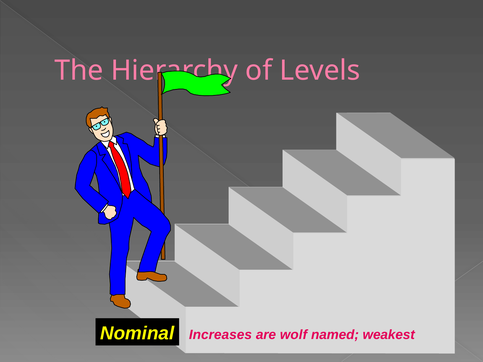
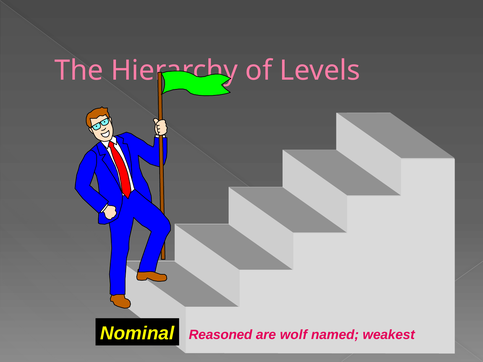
Increases: Increases -> Reasoned
